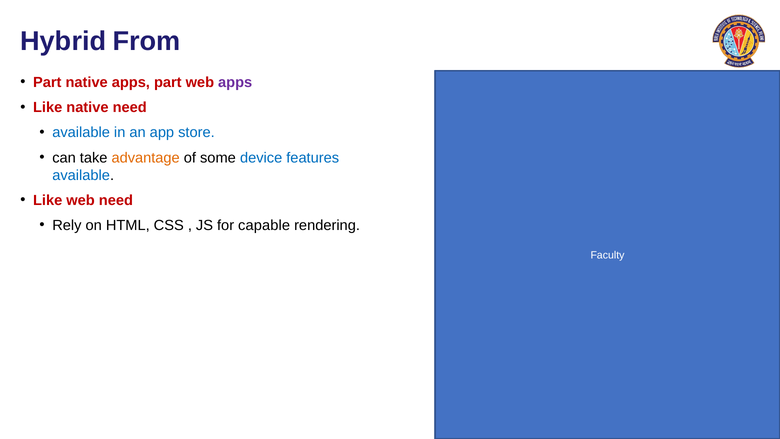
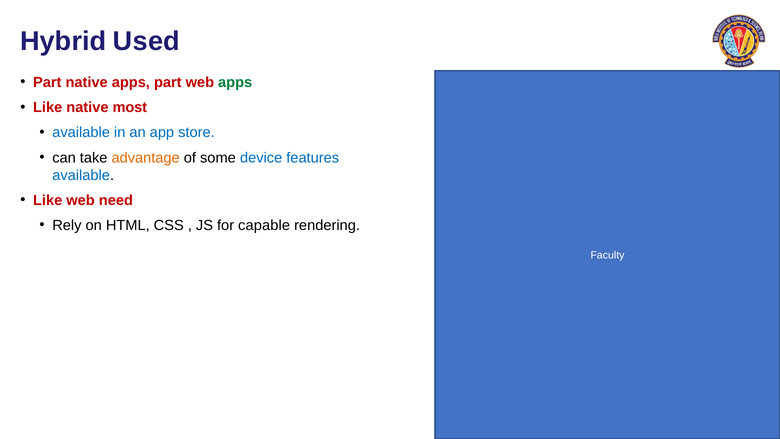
From: From -> Used
apps at (235, 82) colour: purple -> green
native need: need -> most
